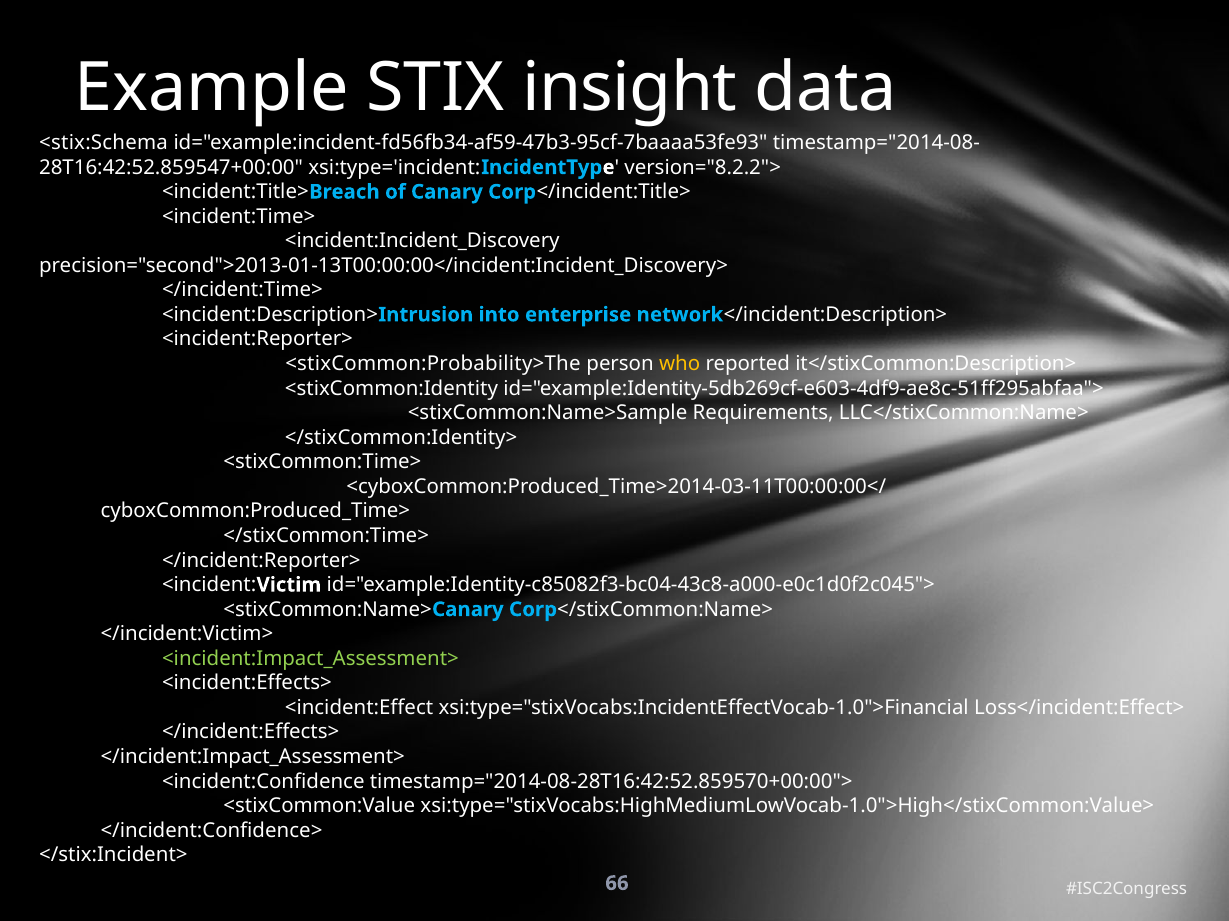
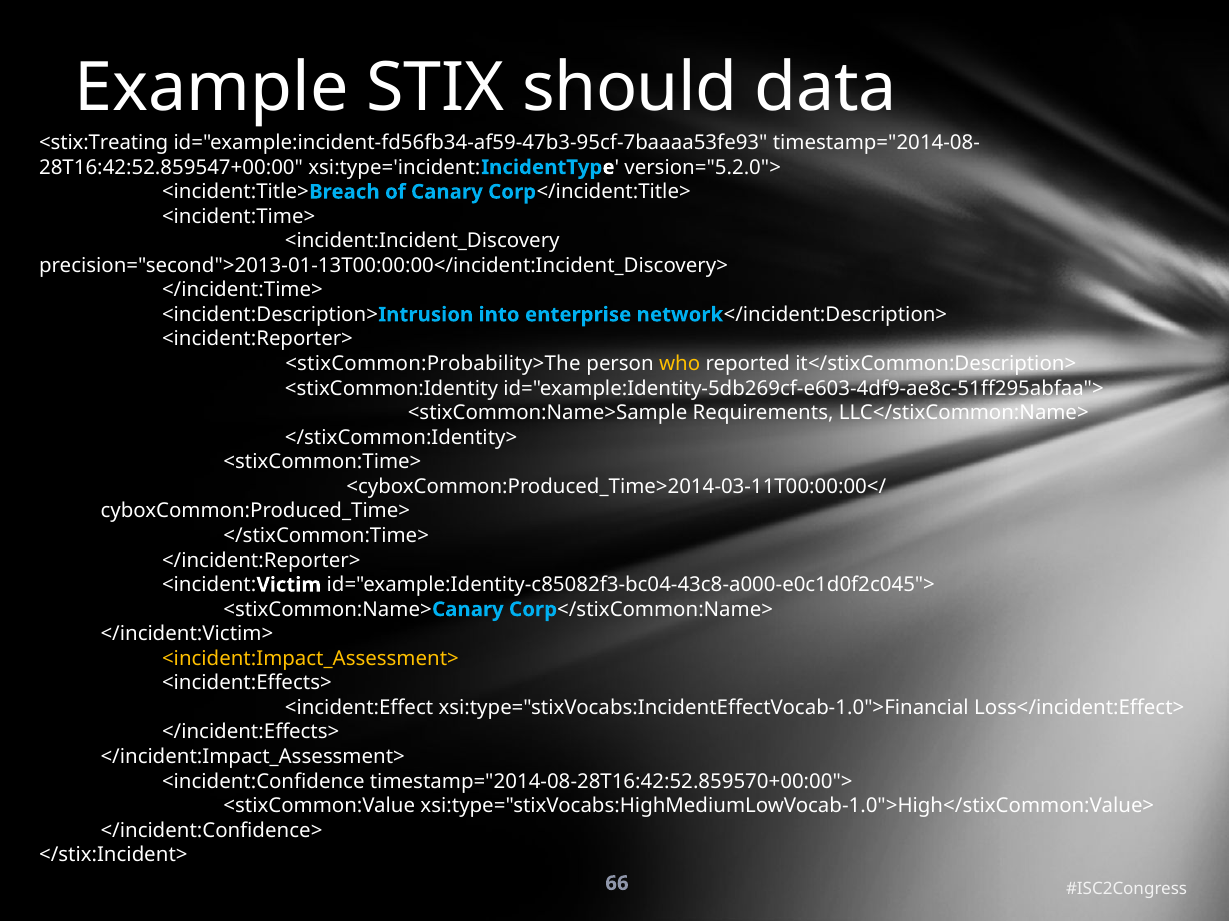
insight: insight -> should
<stix:Schema: <stix:Schema -> <stix:Treating
version="8.2.2">: version="8.2.2"> -> version="5.2.0">
<incident:Impact_Assessment> colour: light green -> yellow
